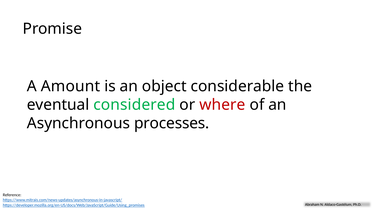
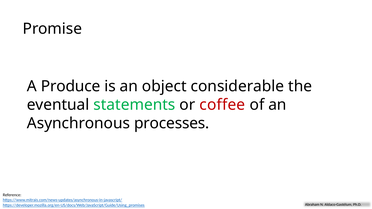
Amount: Amount -> Produce
considered: considered -> statements
where: where -> coffee
